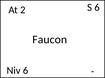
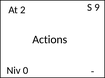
S 6: 6 -> 9
Faucon: Faucon -> Actions
Niv 6: 6 -> 0
